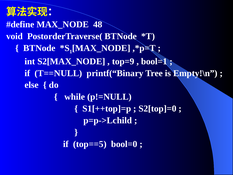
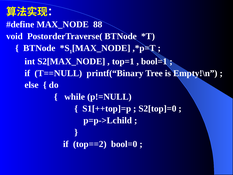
48: 48 -> 88
top=9: top=9 -> top=1
top==5: top==5 -> top==2
